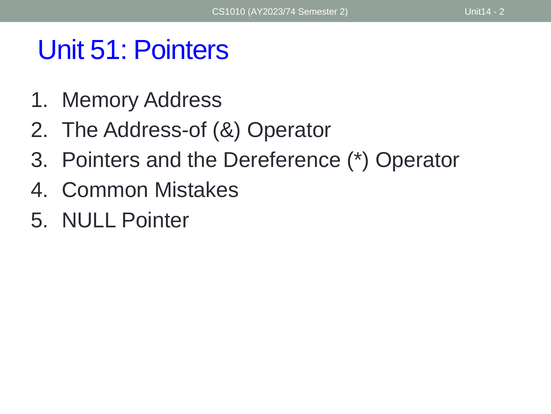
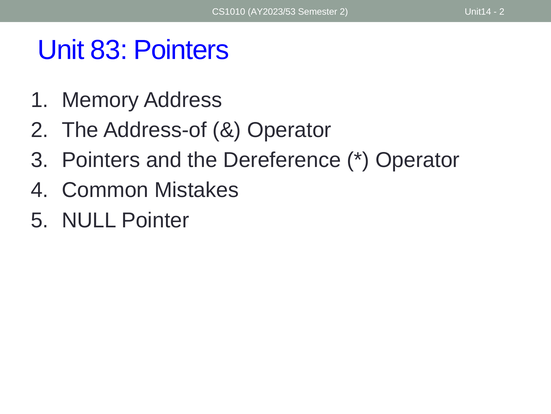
AY2023/74: AY2023/74 -> AY2023/53
51: 51 -> 83
